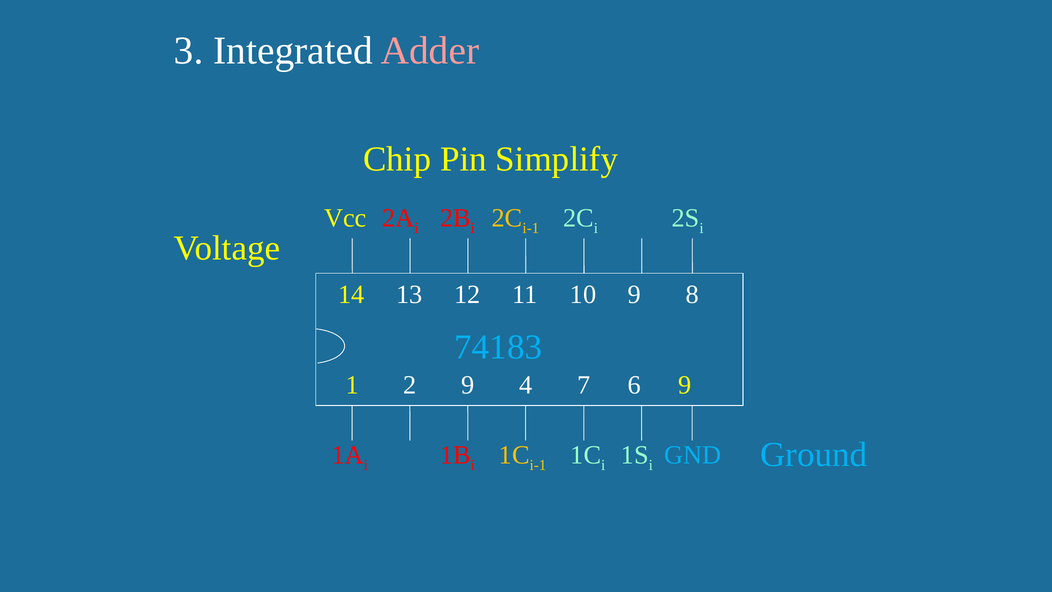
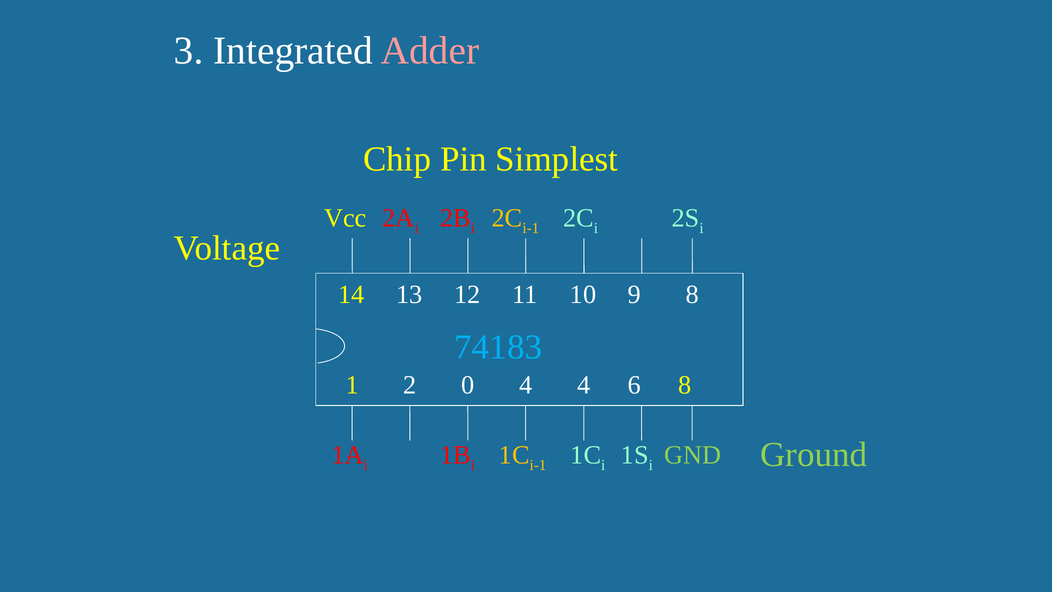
Simplify: Simplify -> Simplest
2 9: 9 -> 0
4 7: 7 -> 4
6 9: 9 -> 8
Ground colour: light blue -> light green
GND colour: light blue -> light green
